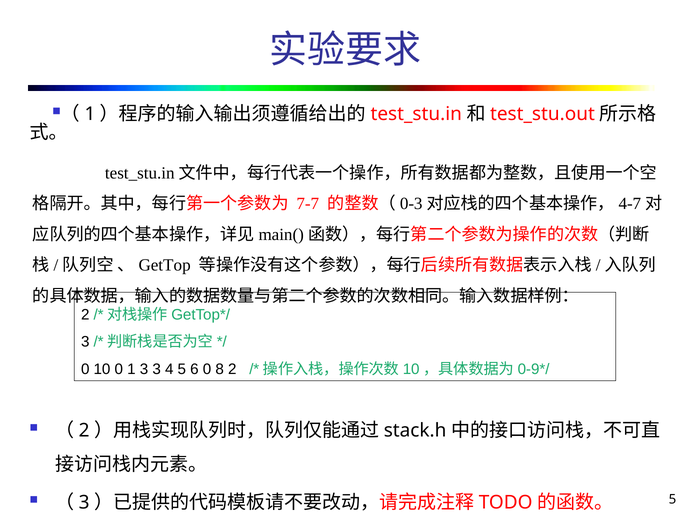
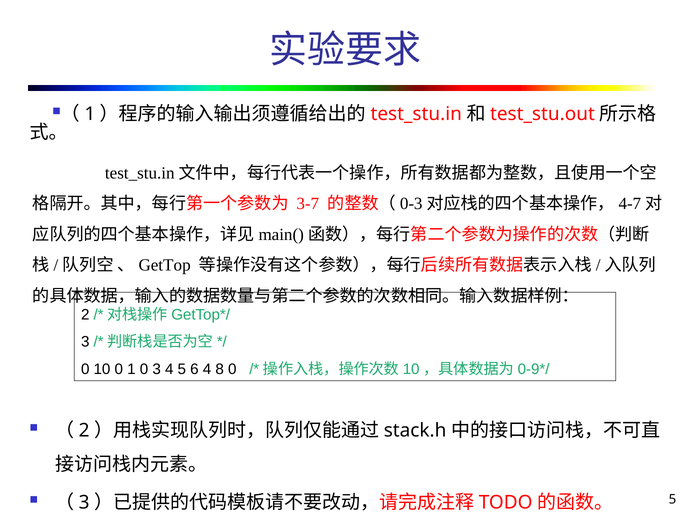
7-7: 7-7 -> 3-7
1 3: 3 -> 0
6 0: 0 -> 4
8 2: 2 -> 0
